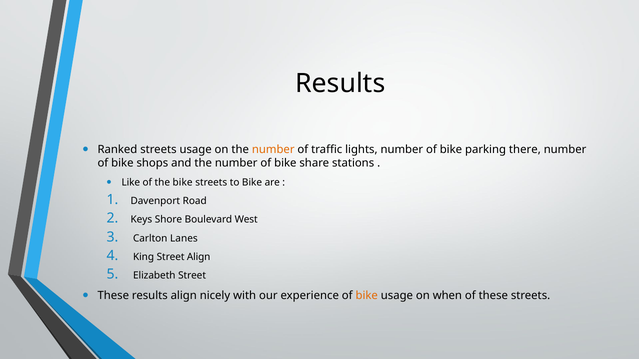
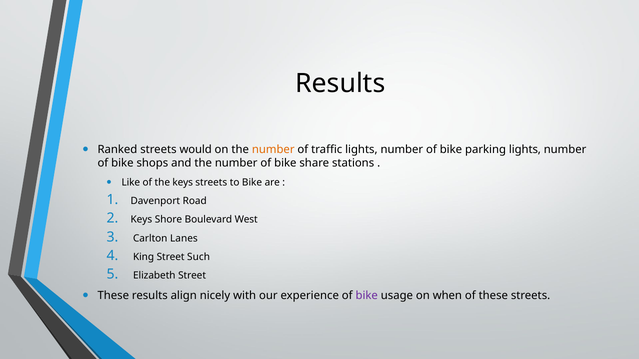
streets usage: usage -> would
parking there: there -> lights
the bike: bike -> keys
Street Align: Align -> Such
bike at (367, 296) colour: orange -> purple
